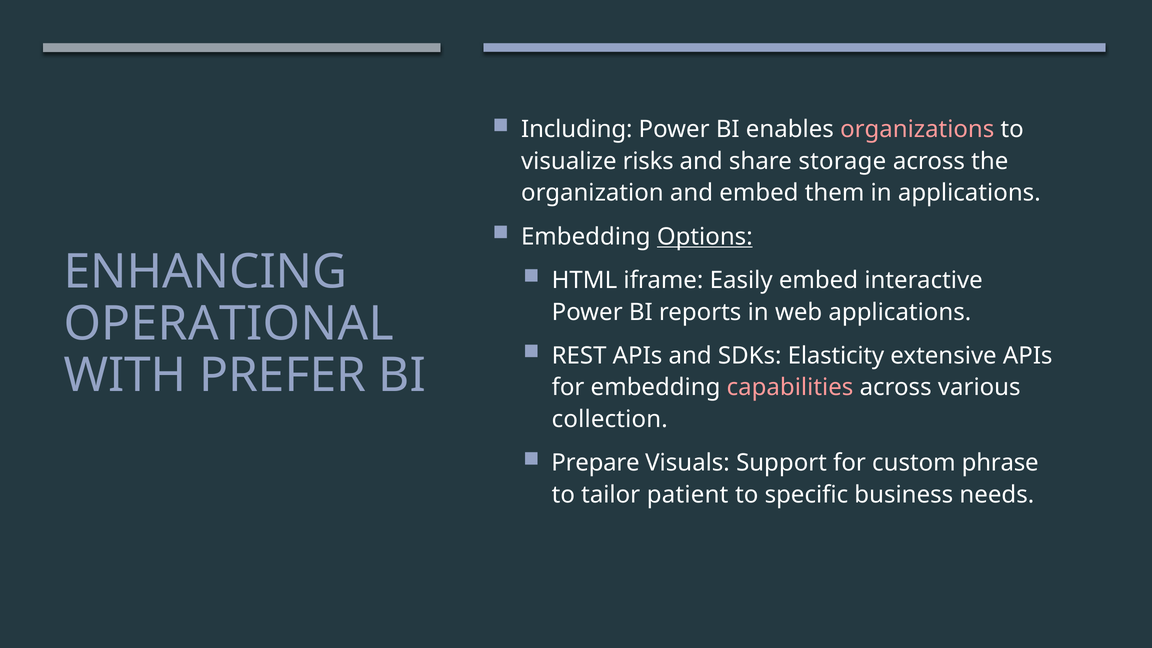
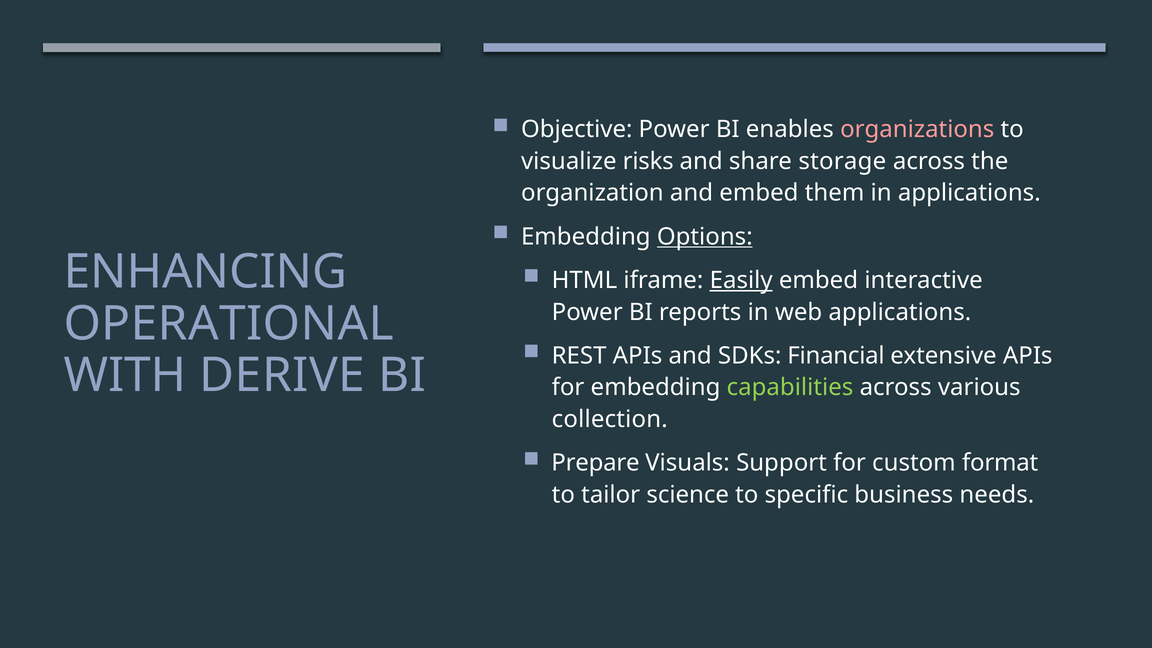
Including: Including -> Objective
Easily underline: none -> present
Elasticity: Elasticity -> Financial
PREFER: PREFER -> DERIVE
capabilities colour: pink -> light green
phrase: phrase -> format
patient: patient -> science
